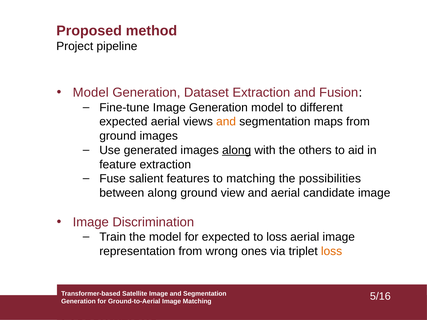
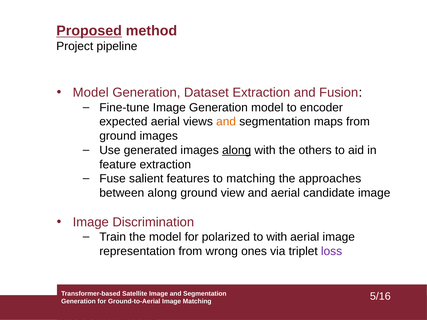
Proposed underline: none -> present
different: different -> encoder
possibilities: possibilities -> approaches
for expected: expected -> polarized
to loss: loss -> with
loss at (332, 251) colour: orange -> purple
